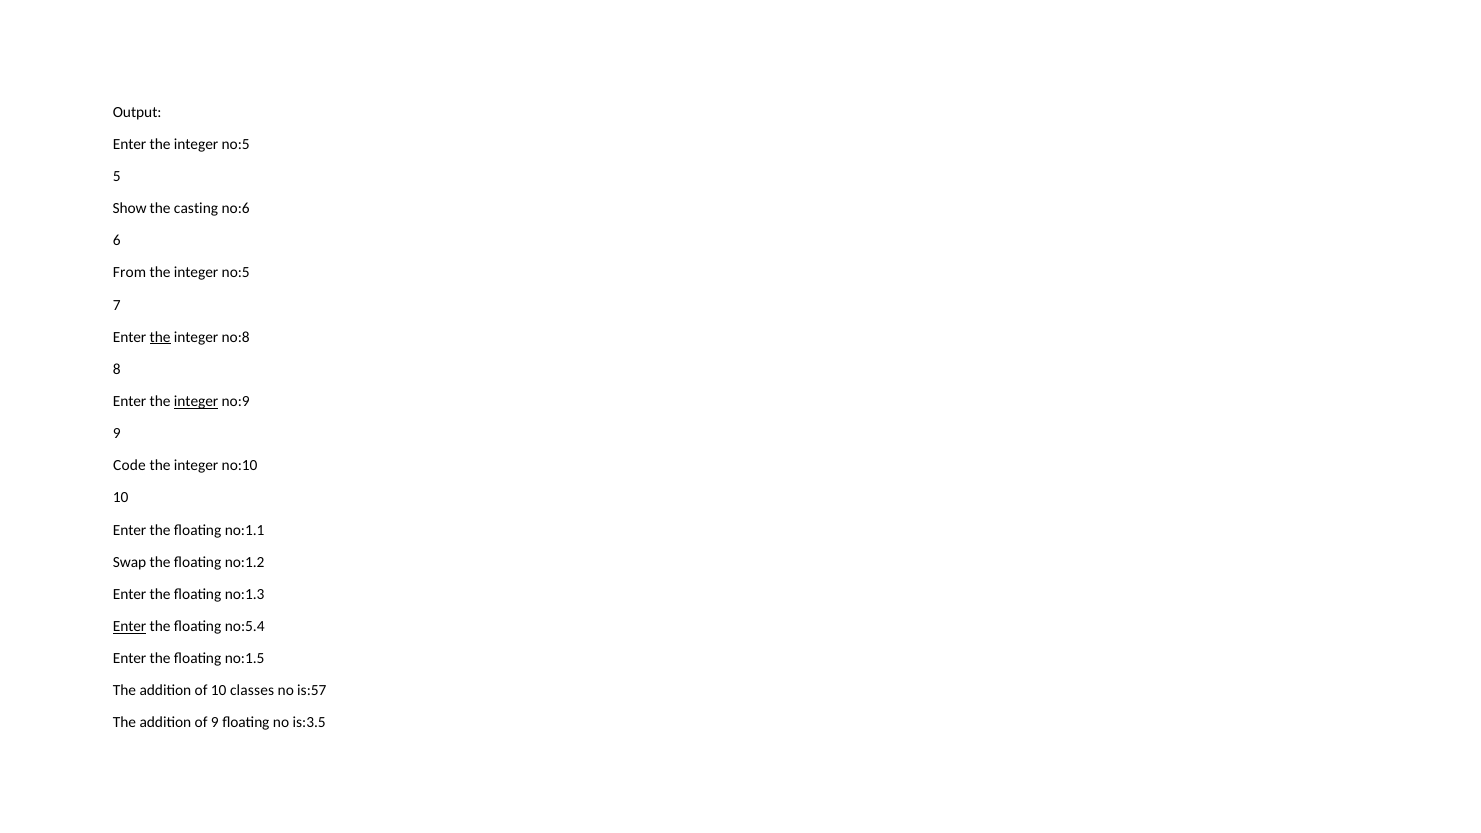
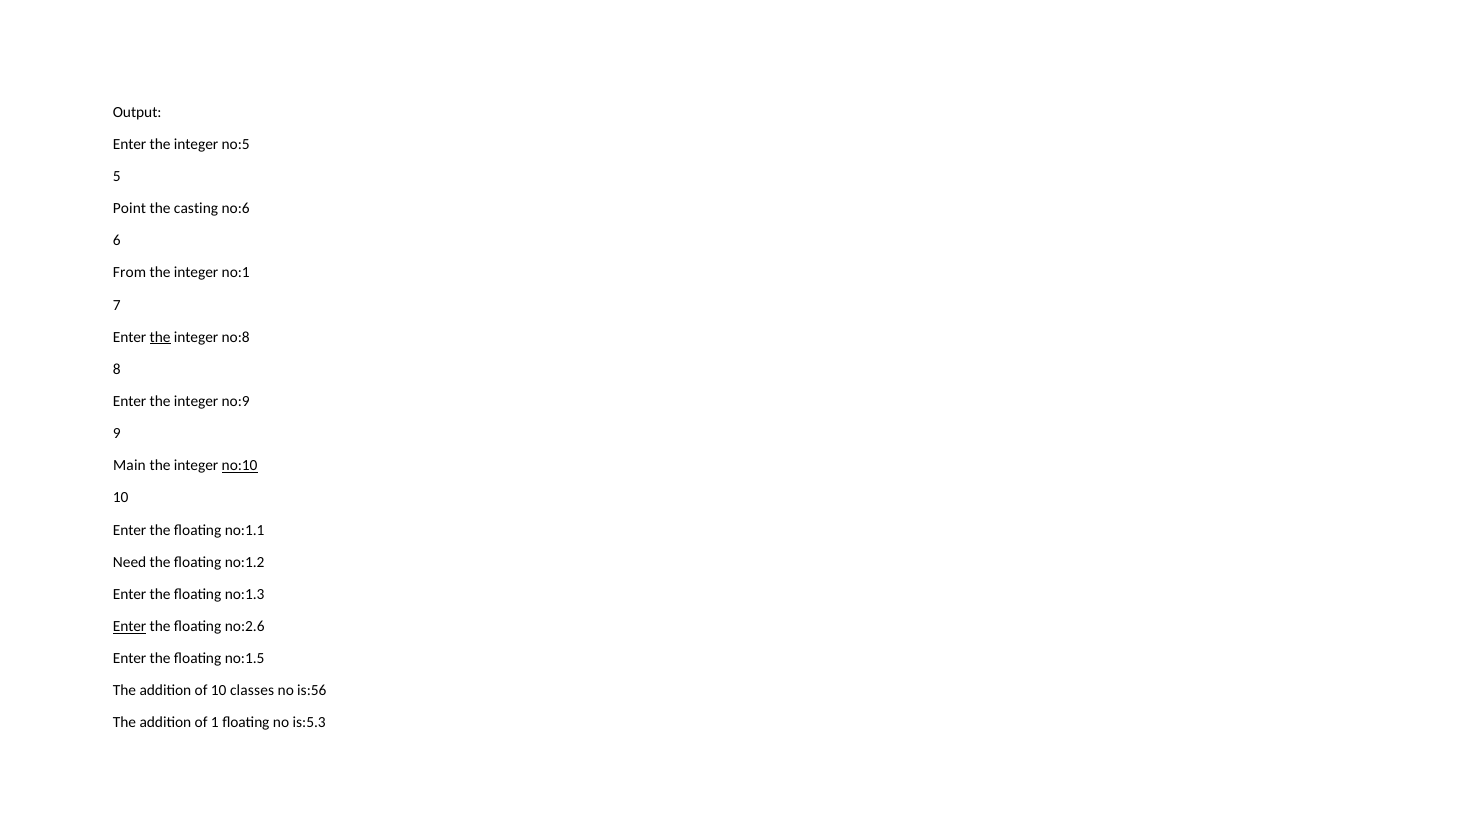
Show: Show -> Point
no:5 at (236, 273): no:5 -> no:1
integer at (196, 401) underline: present -> none
Code: Code -> Main
no:10 underline: none -> present
Swap: Swap -> Need
no:5.4: no:5.4 -> no:2.6
is:57: is:57 -> is:56
of 9: 9 -> 1
is:3.5: is:3.5 -> is:5.3
